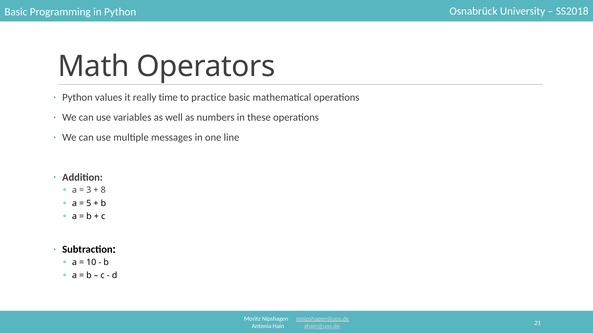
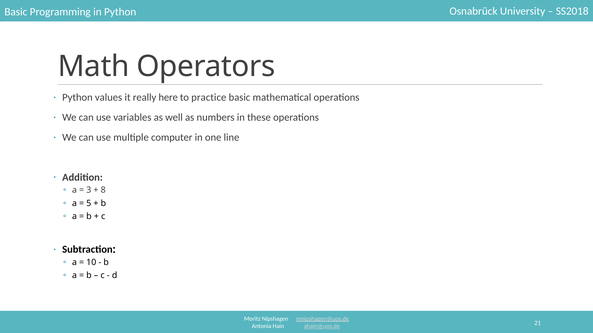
time: time -> here
messages: messages -> computer
